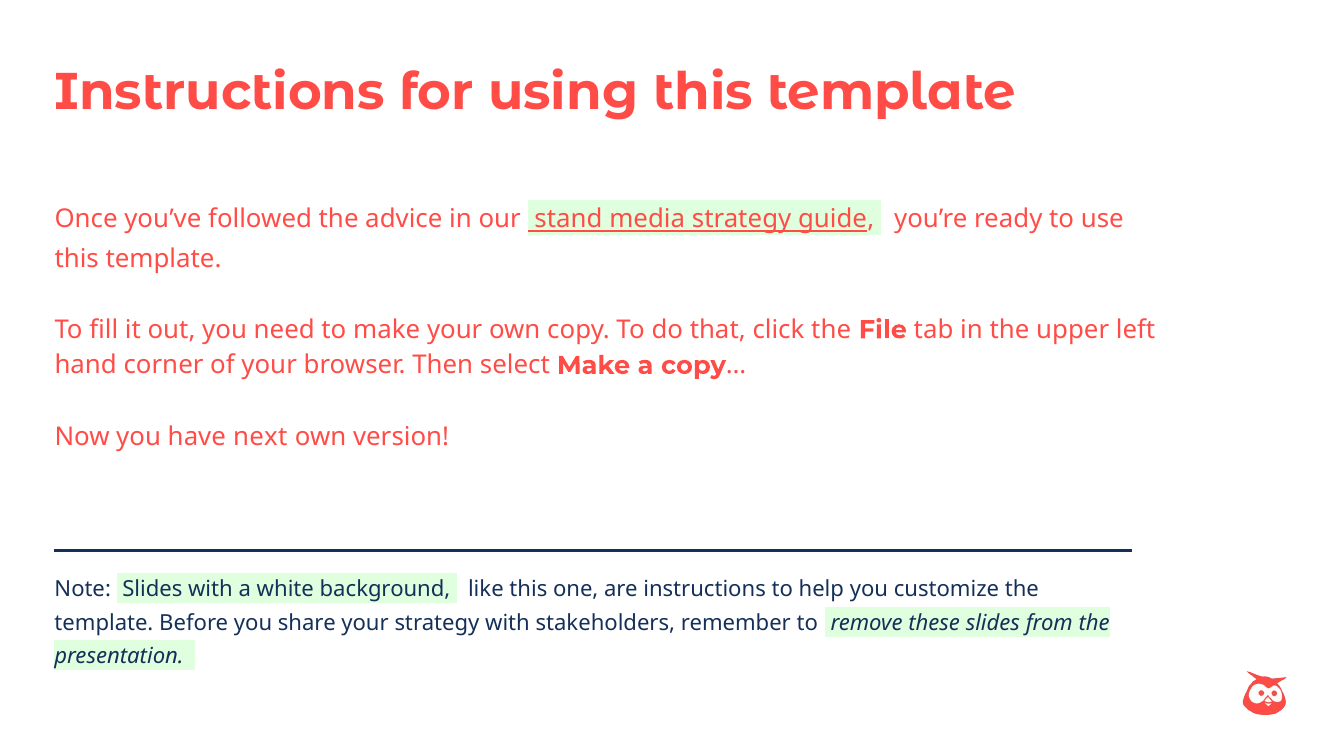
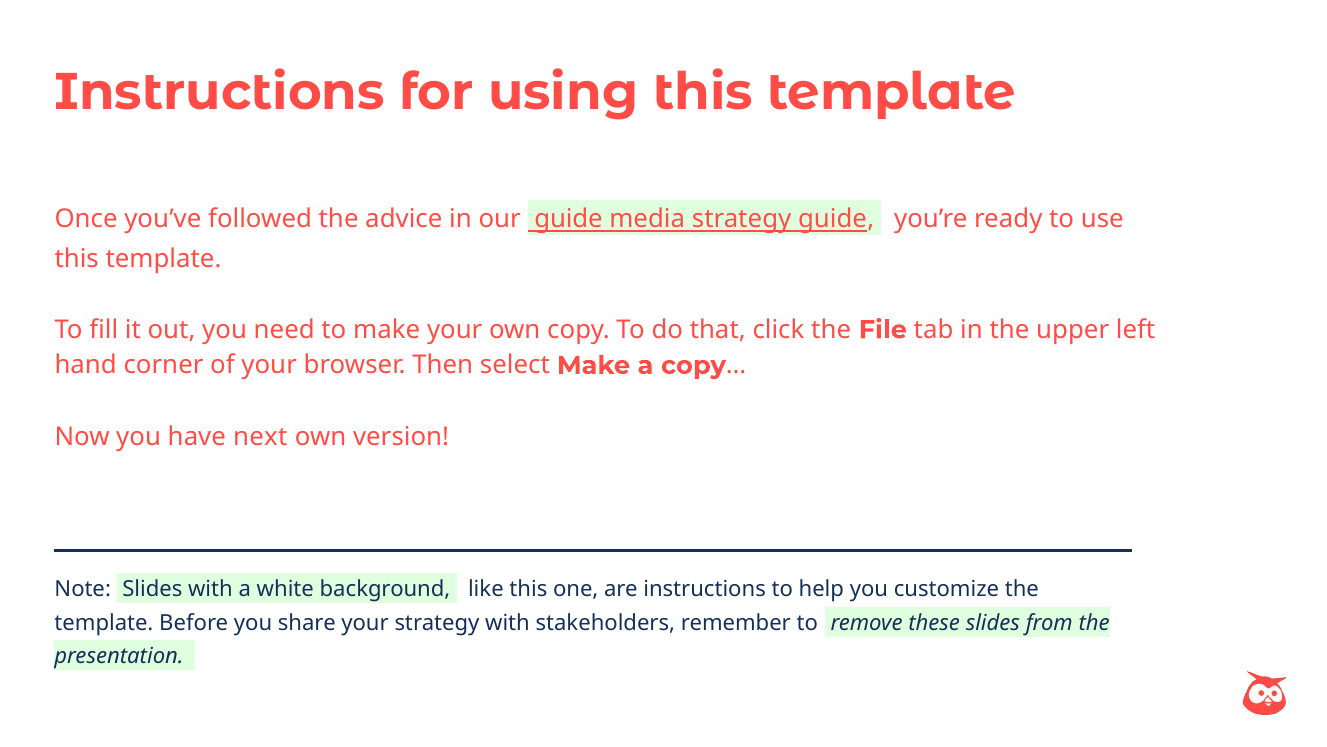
our stand: stand -> guide
